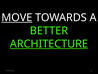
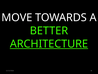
MOVE underline: present -> none
